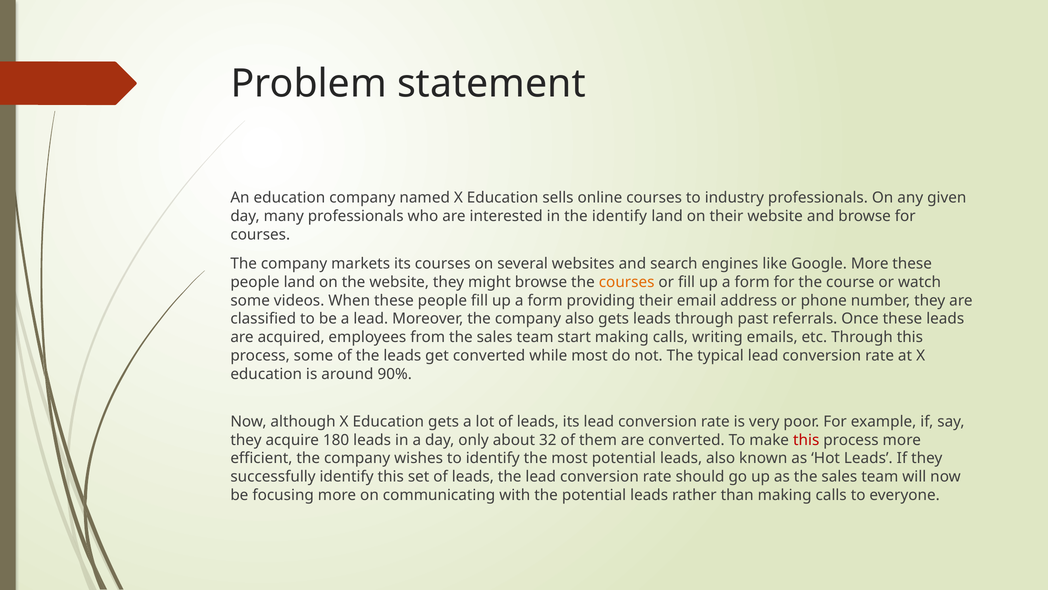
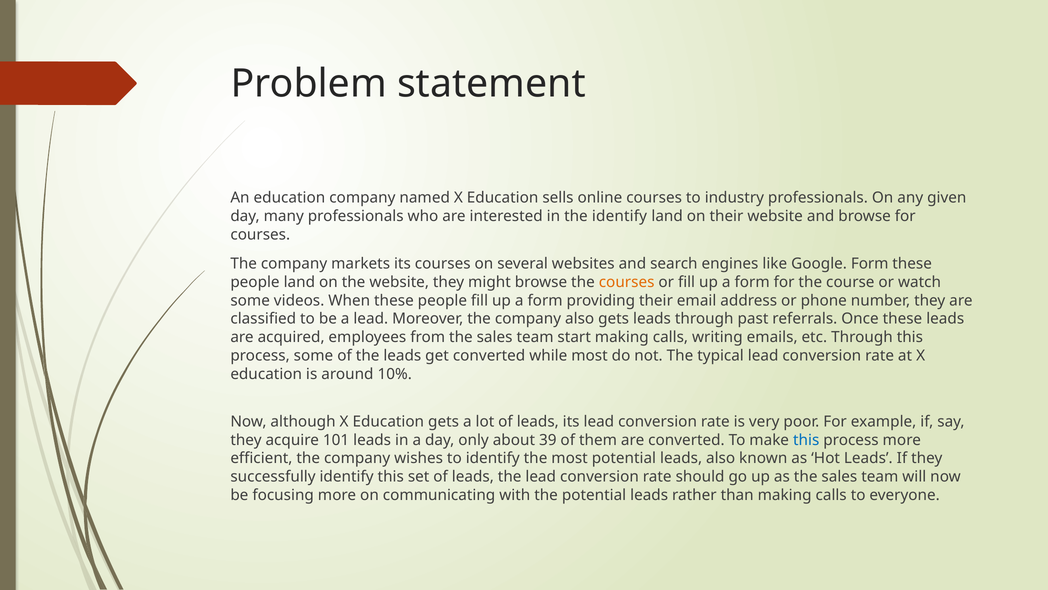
Google More: More -> Form
90%: 90% -> 10%
180: 180 -> 101
32: 32 -> 39
this at (806, 440) colour: red -> blue
